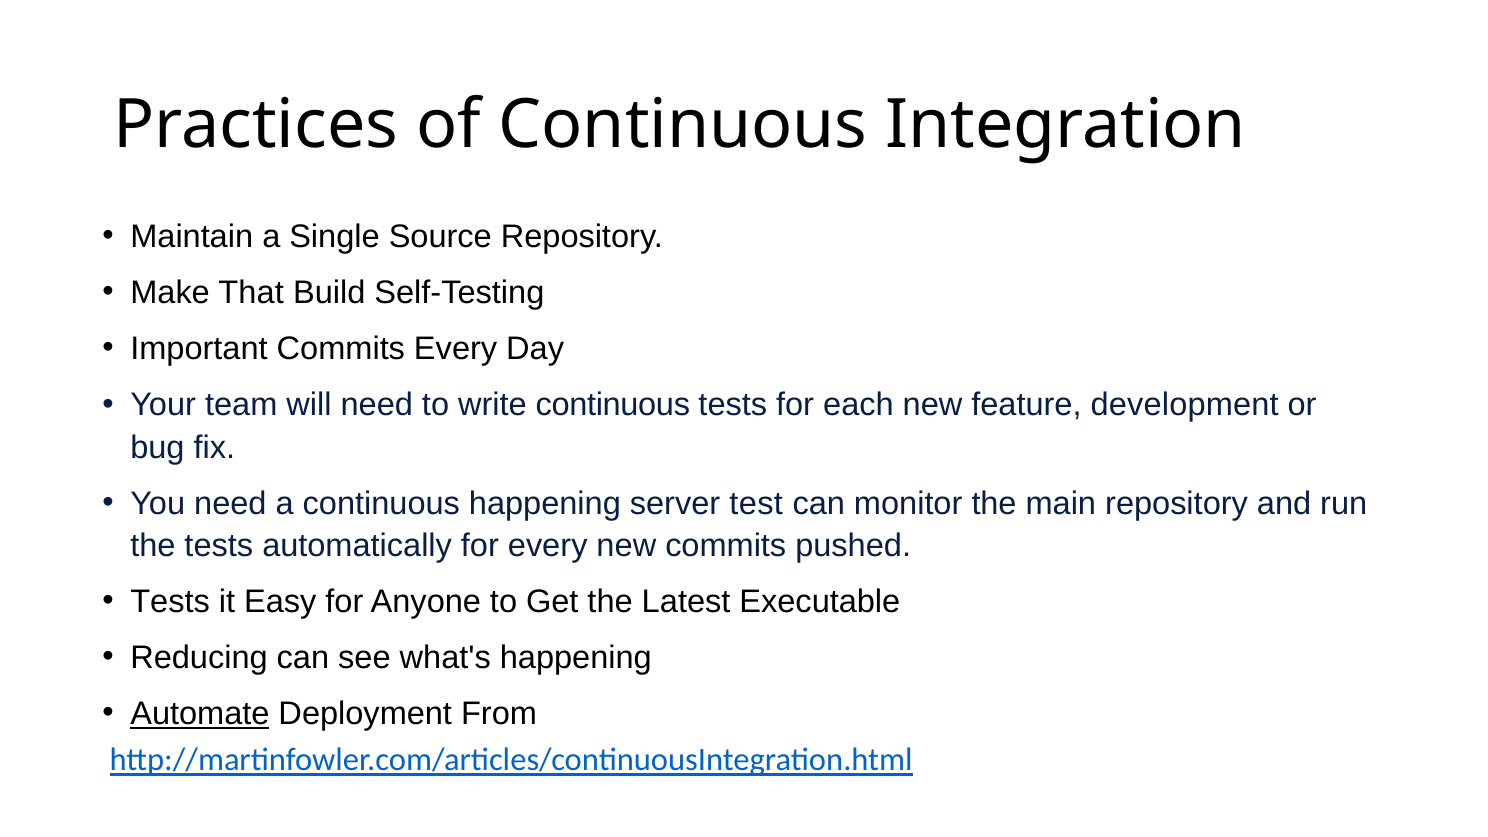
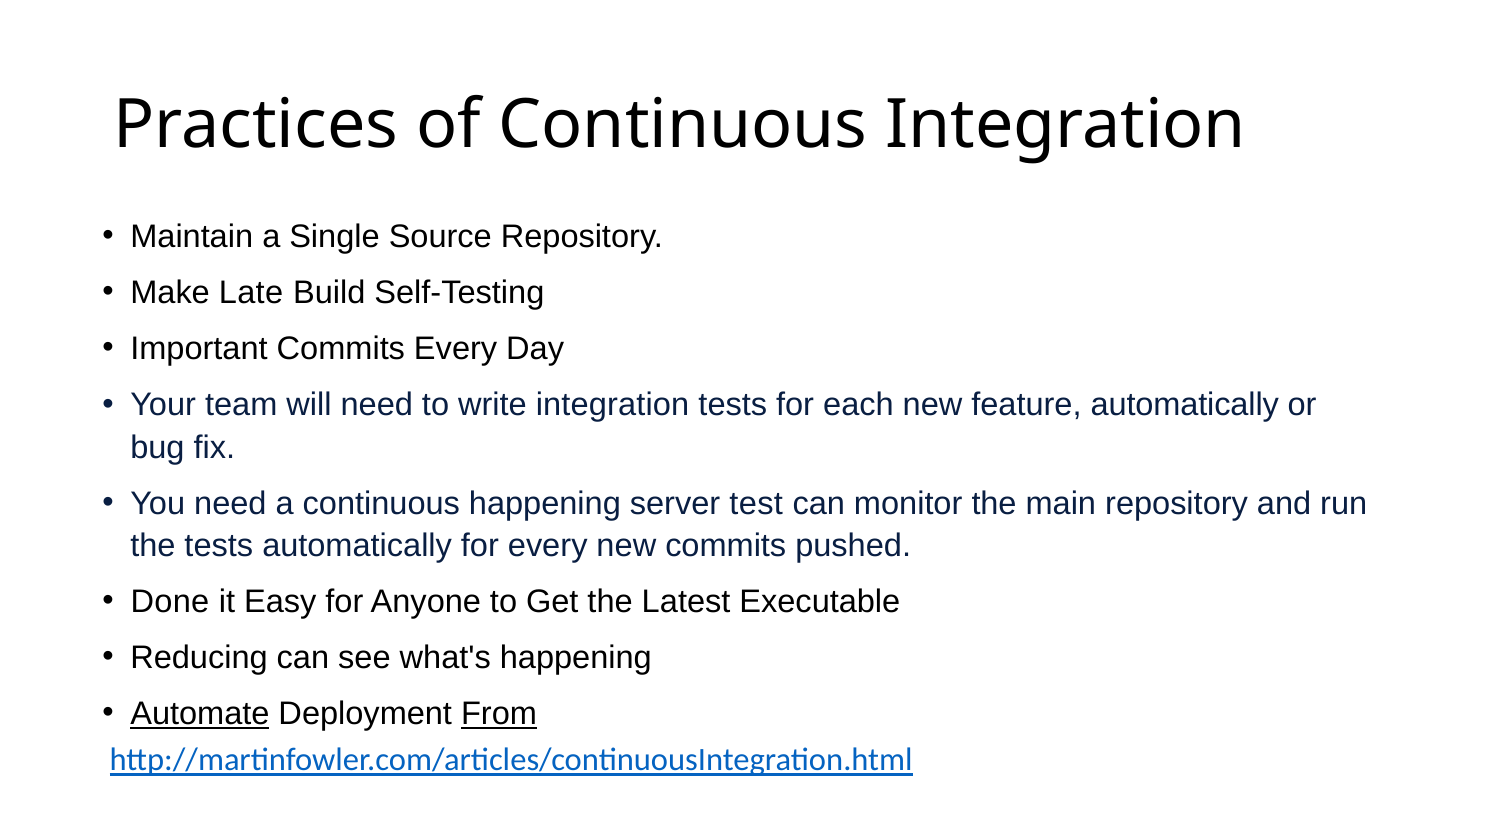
That: That -> Late
write continuous: continuous -> integration
feature development: development -> automatically
Tests at (170, 602): Tests -> Done
From underline: none -> present
